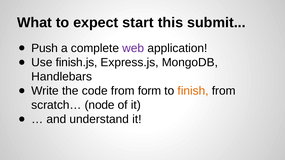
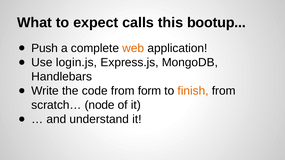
start: start -> calls
submit: submit -> bootup
web colour: purple -> orange
finish.js: finish.js -> login.js
